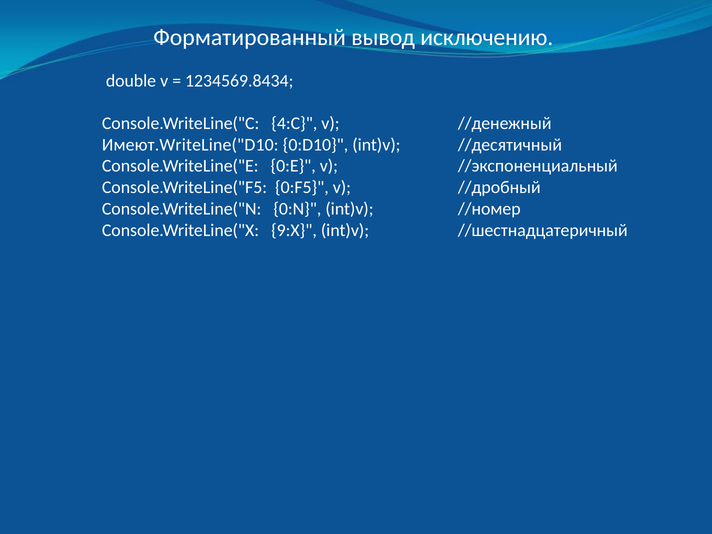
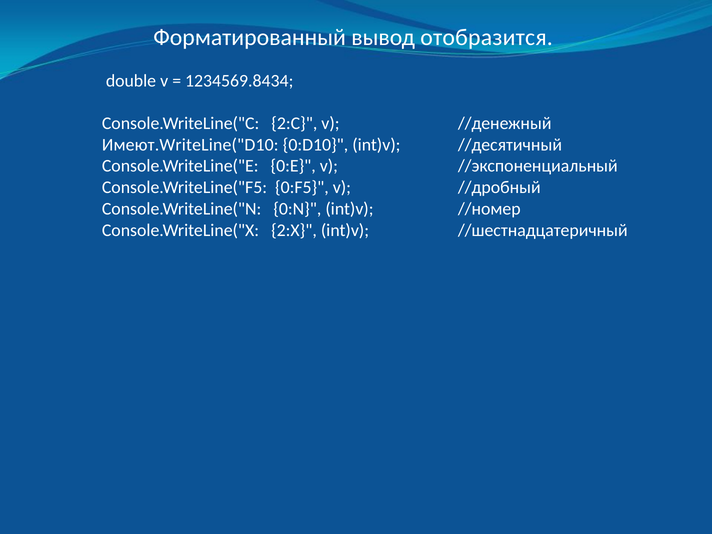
исключению: исключению -> отобразится
4:C: 4:C -> 2:C
9:X: 9:X -> 2:X
